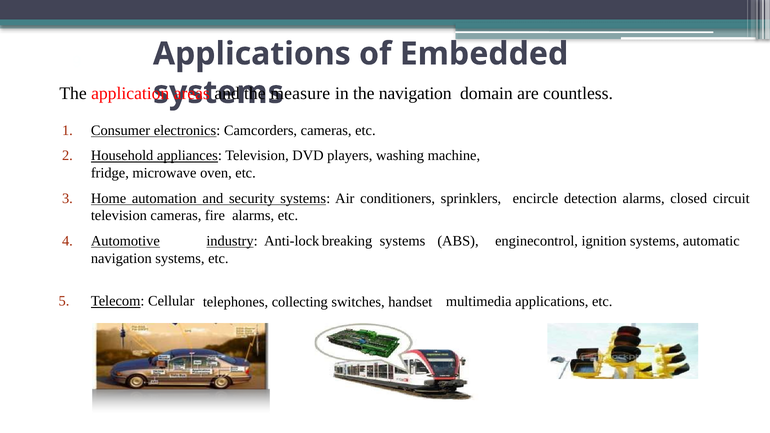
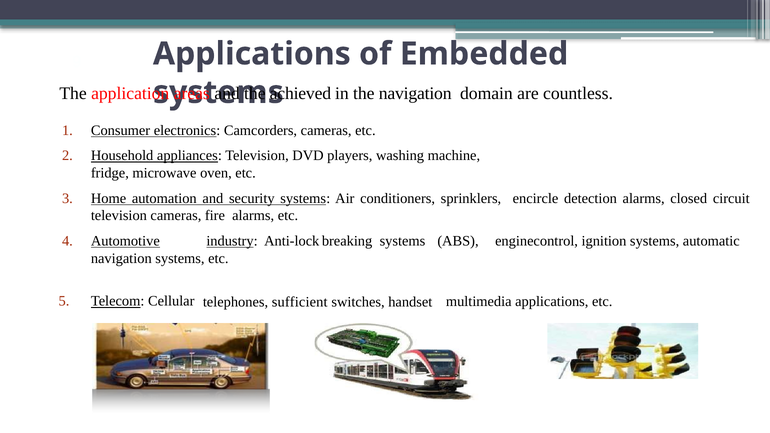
measure: measure -> achieved
collecting: collecting -> sufficient
